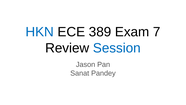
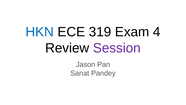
389: 389 -> 319
7: 7 -> 4
Session colour: blue -> purple
